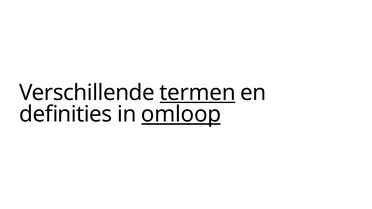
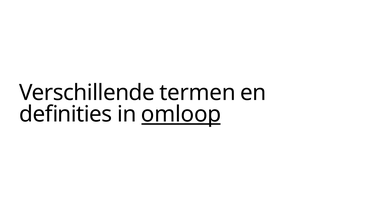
termen underline: present -> none
